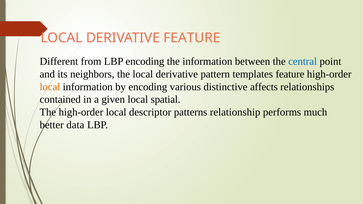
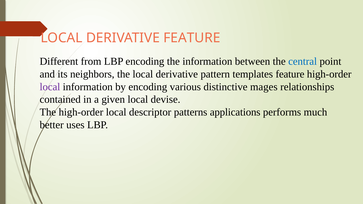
local at (50, 87) colour: orange -> purple
affects: affects -> mages
spatial: spatial -> devise
relationship: relationship -> applications
data: data -> uses
